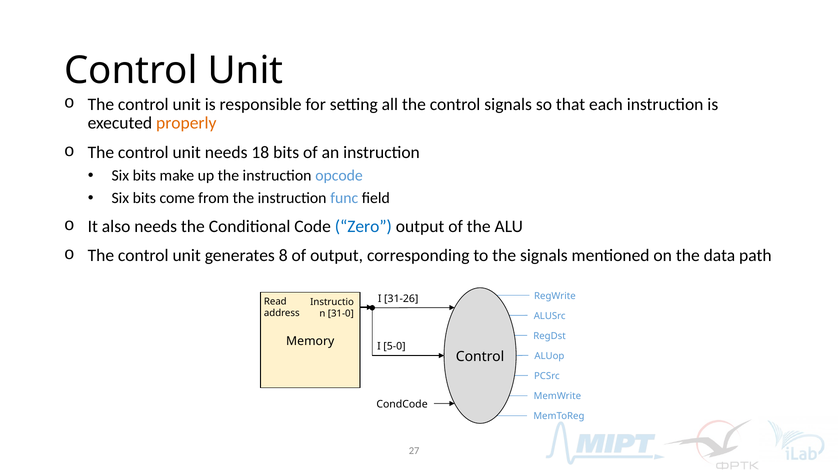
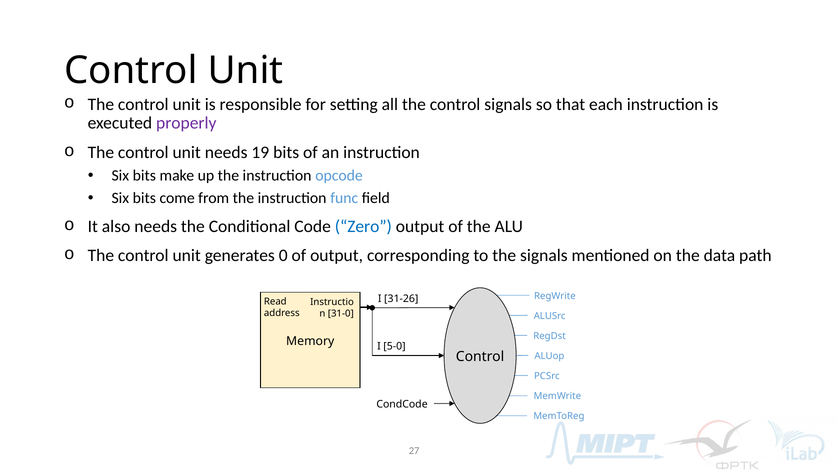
properly colour: orange -> purple
18: 18 -> 19
8: 8 -> 0
